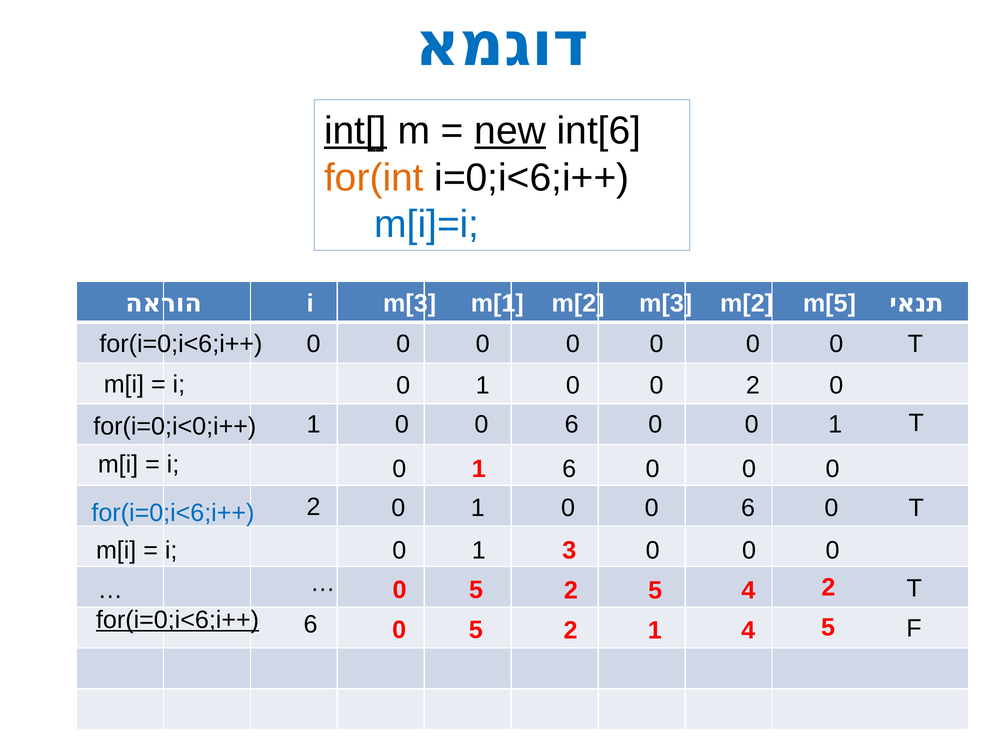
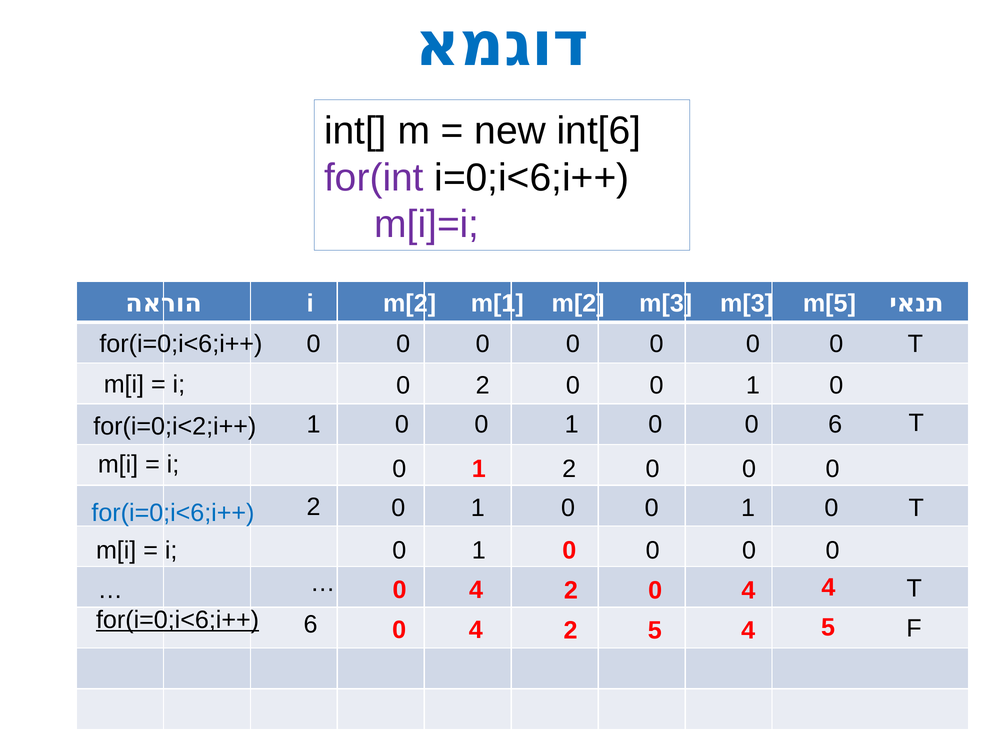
int[ underline: present -> none
new underline: present -> none
for(int colour: orange -> purple
m[i]=i colour: blue -> purple
i m[3: m[3 -> m[2
m[3 m[2: m[2 -> m[3
1 at (483, 386): 1 -> 2
2 at (753, 386): 2 -> 1
6 at (572, 425): 6 -> 1
1 at (835, 425): 1 -> 6
for(i=0;i<0;i++: for(i=0;i<0;i++ -> for(i=0;i<2;i++
1 6: 6 -> 2
6 at (748, 508): 6 -> 1
3 at (569, 551): 3 -> 0
5 at (476, 590): 5 -> 4
5 at (655, 590): 5 -> 0
4 2: 2 -> 4
5 at (476, 630): 5 -> 4
2 1: 1 -> 5
